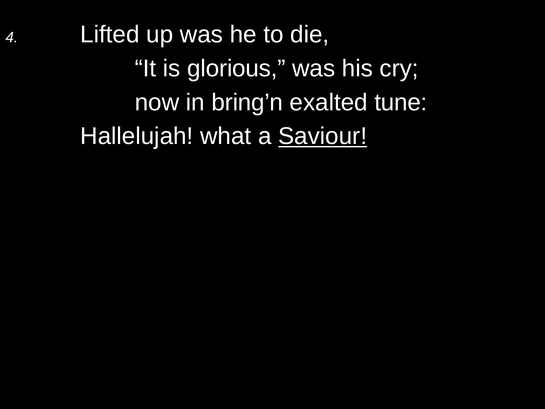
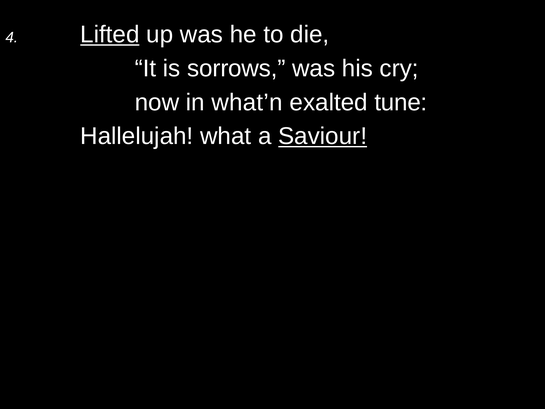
Lifted underline: none -> present
glorious: glorious -> sorrows
bring’n: bring’n -> what’n
